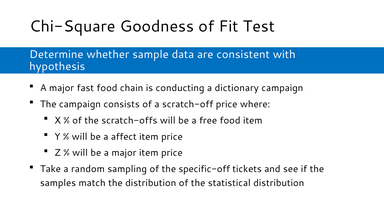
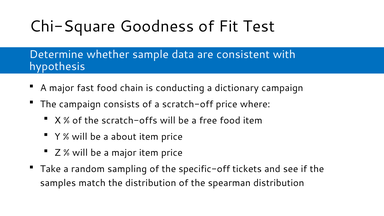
affect: affect -> about
statistical: statistical -> spearman
